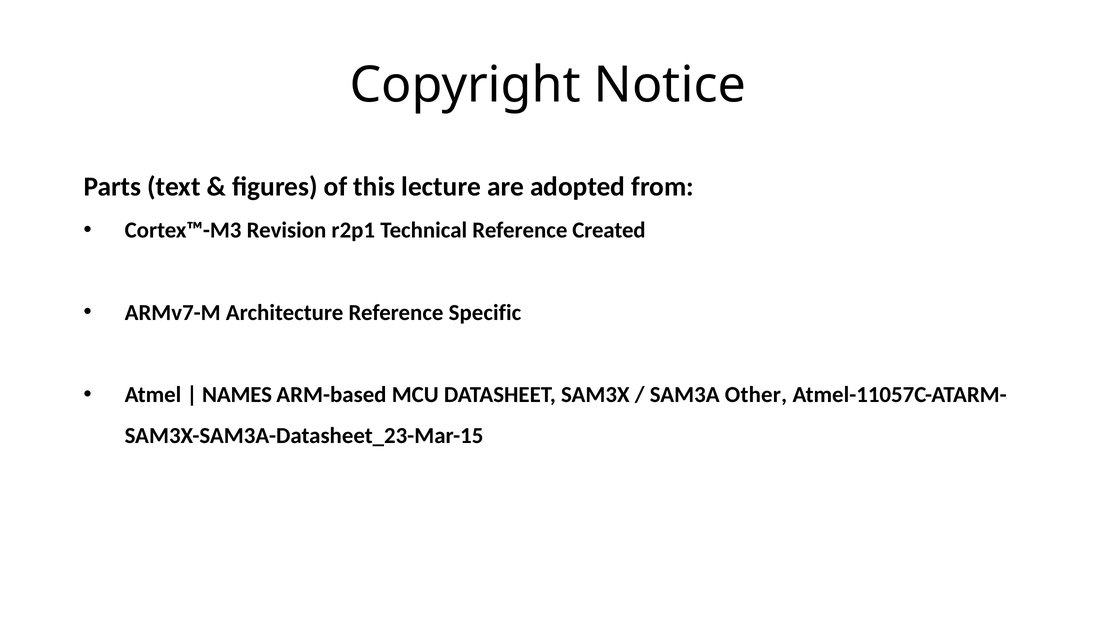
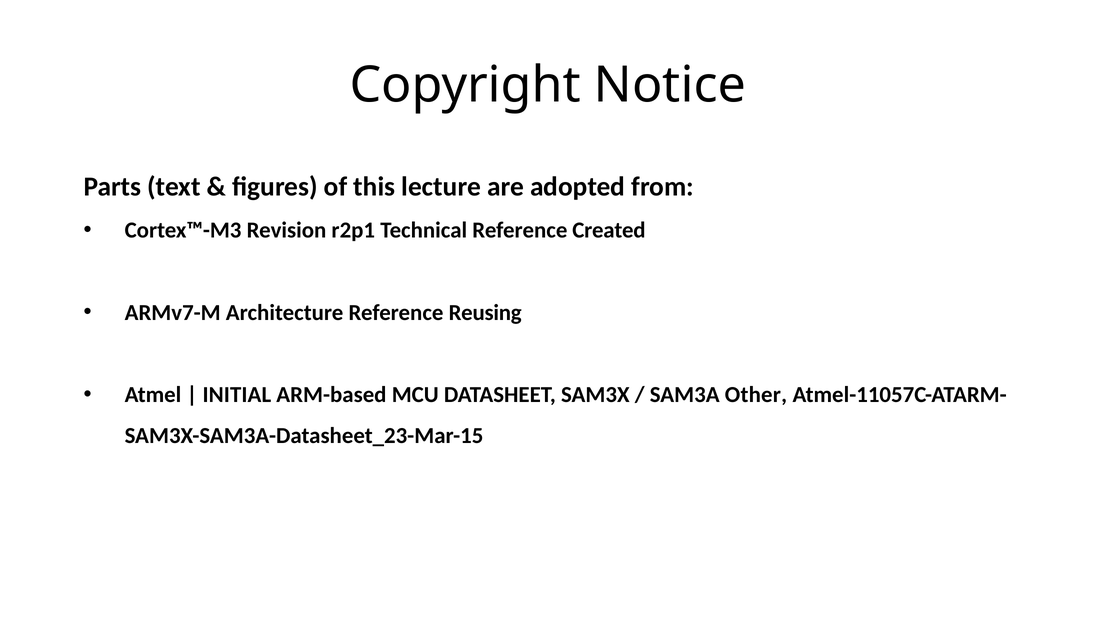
Specific: Specific -> Reusing
NAMES: NAMES -> INITIAL
